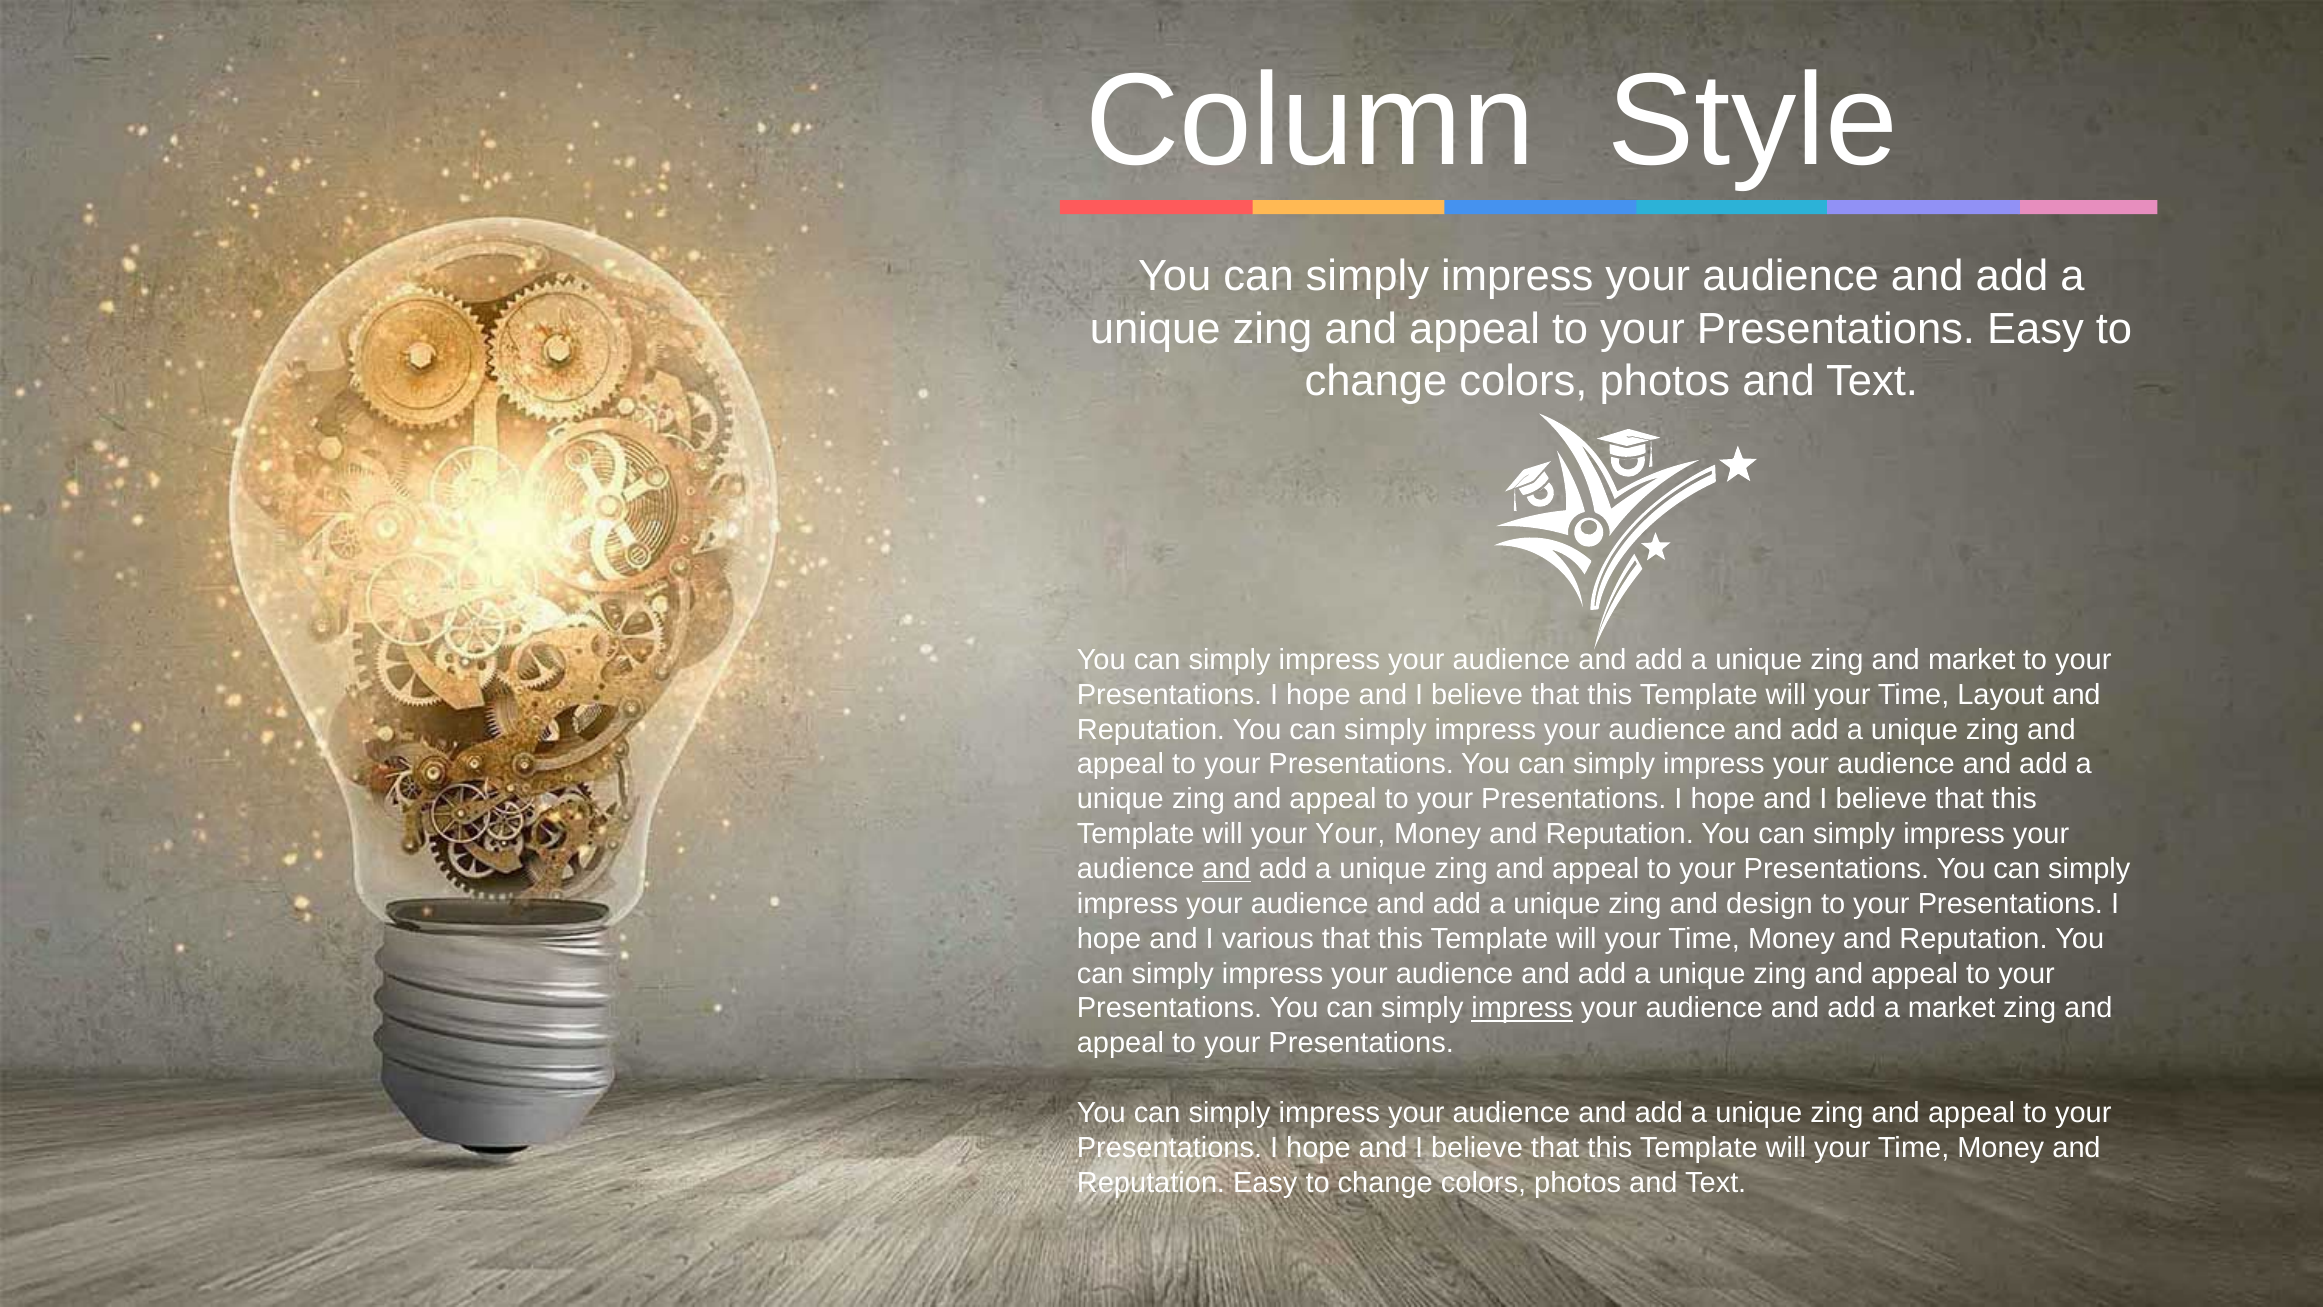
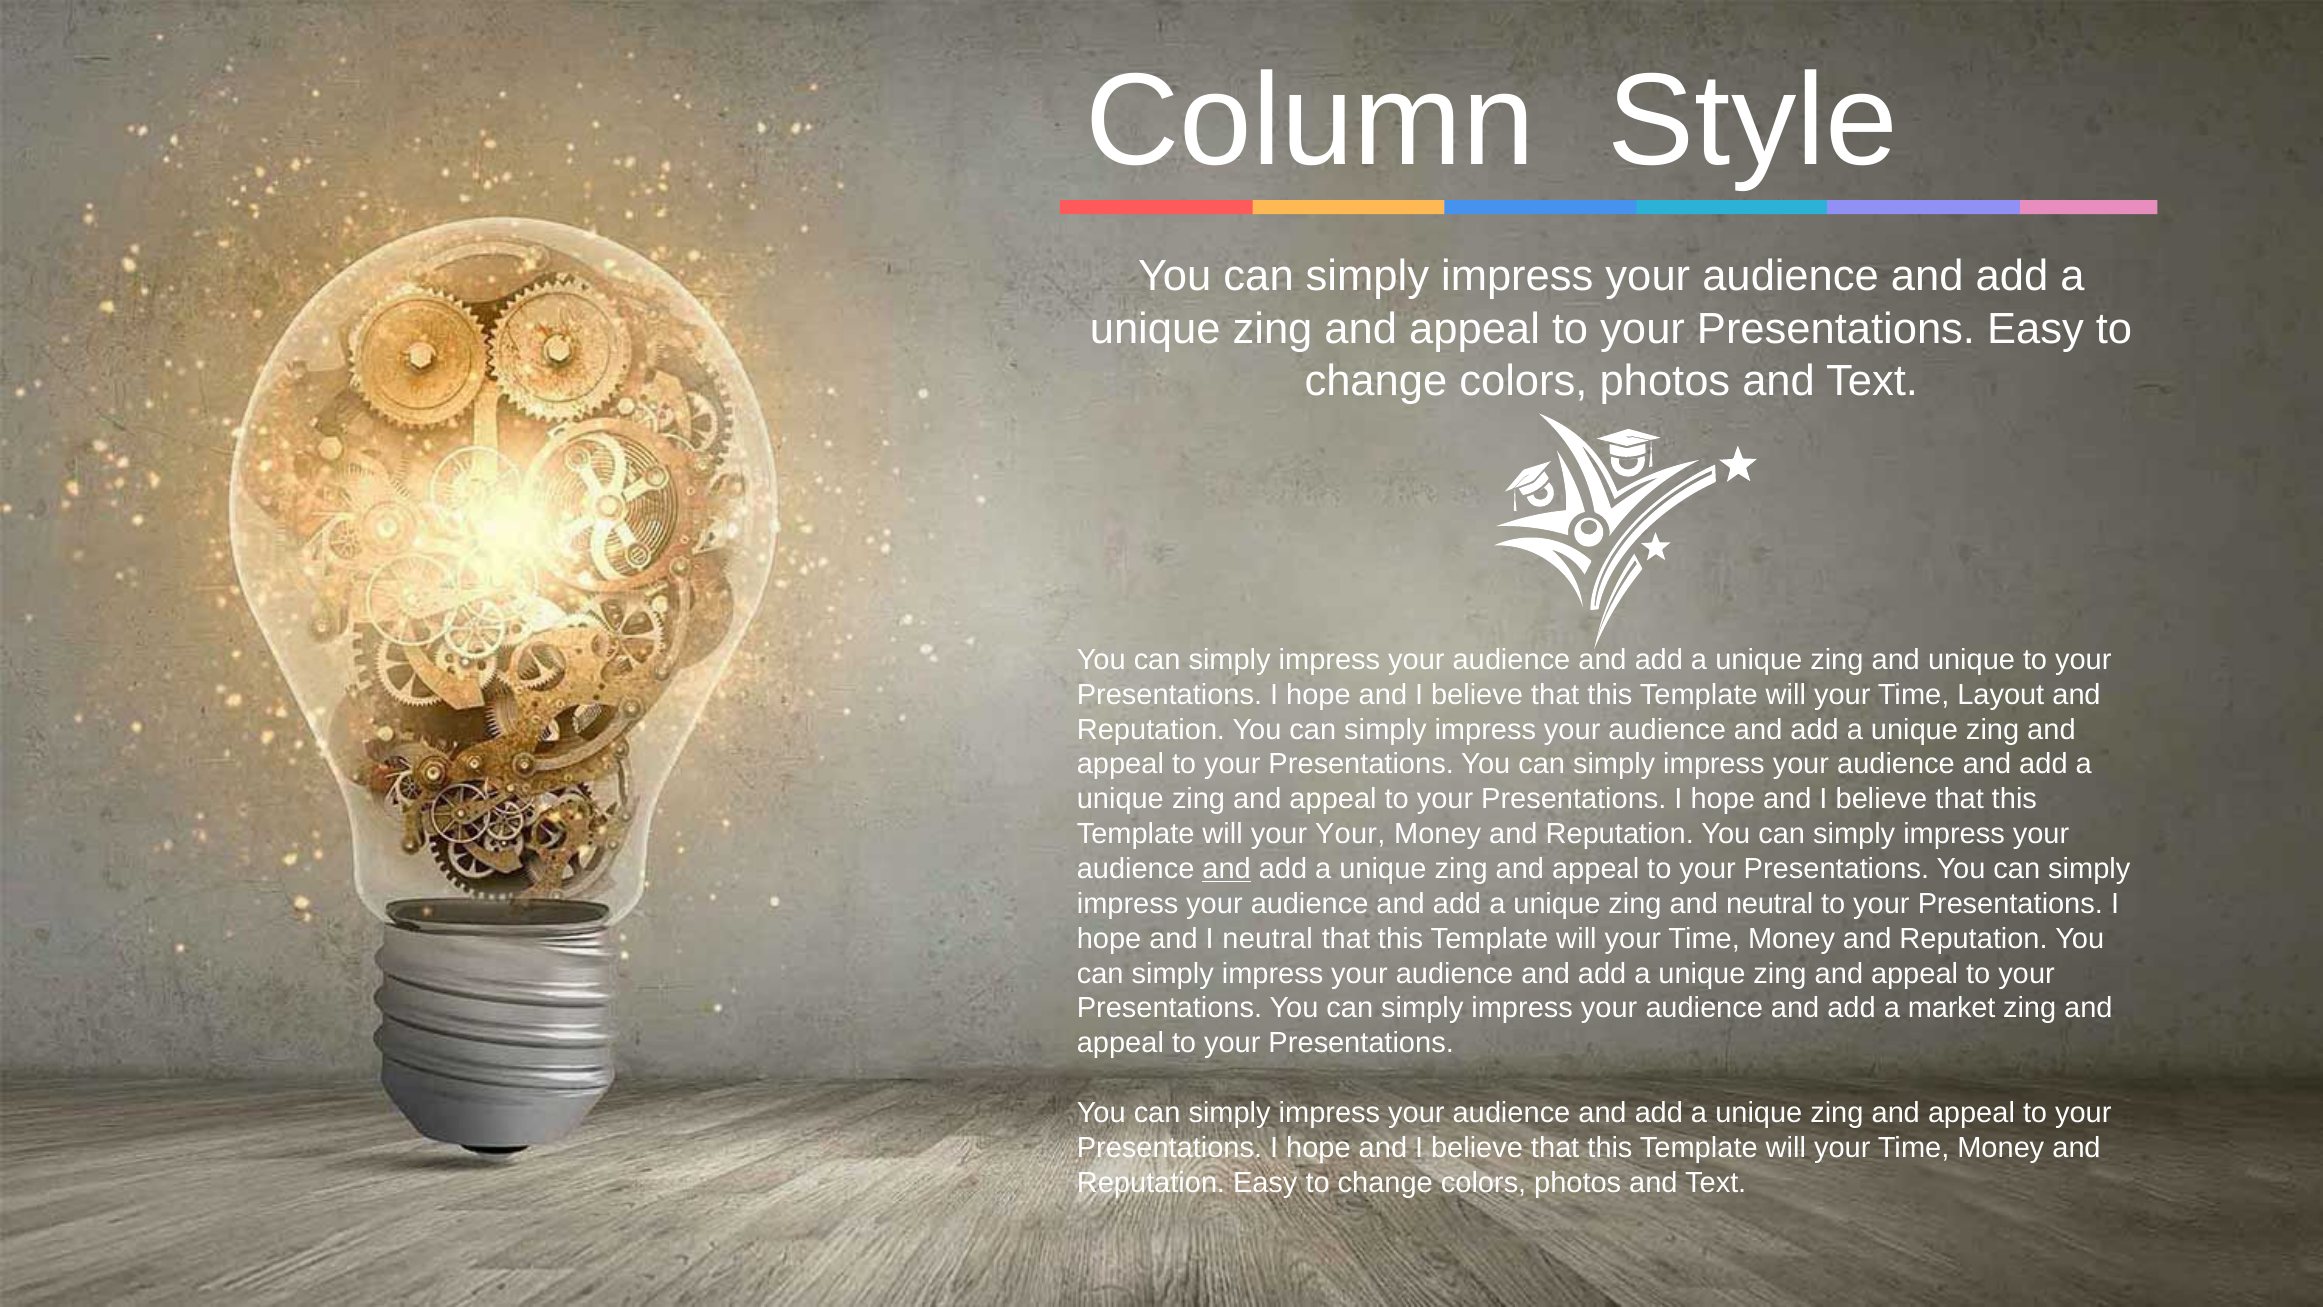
and market: market -> unique
and design: design -> neutral
I various: various -> neutral
impress at (1522, 1008) underline: present -> none
